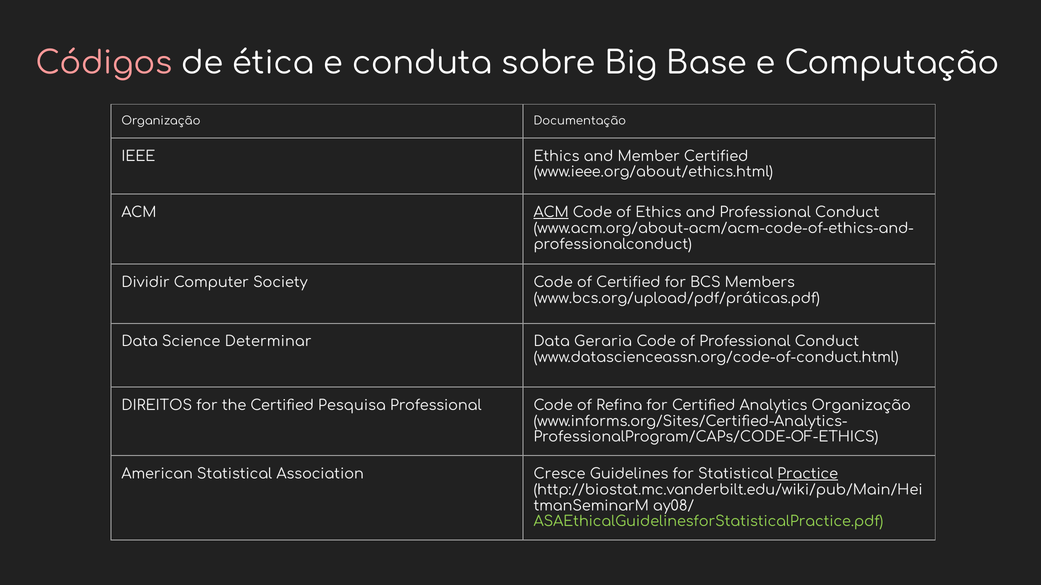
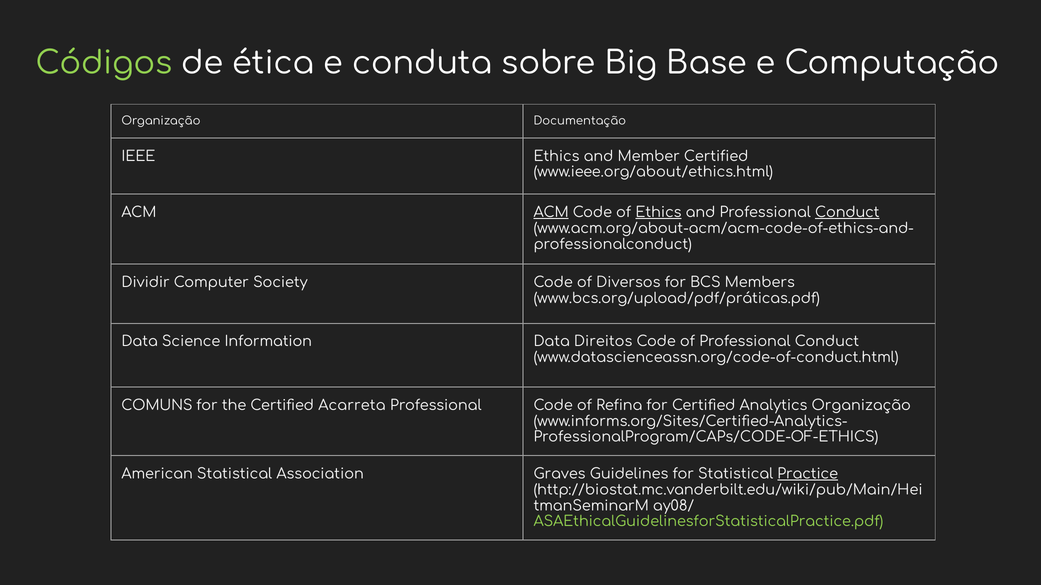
Códigos colour: pink -> light green
Ethics at (658, 213) underline: none -> present
Conduct at (847, 213) underline: none -> present
of Certified: Certified -> Diversos
Determinar: Determinar -> Information
Geraria: Geraria -> Direitos
DIREITOS: DIREITOS -> COMUNS
Pesquisa: Pesquisa -> Acarreta
Cresce: Cresce -> Graves
